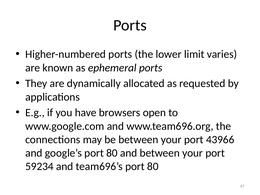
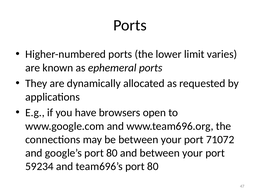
43966: 43966 -> 71072
